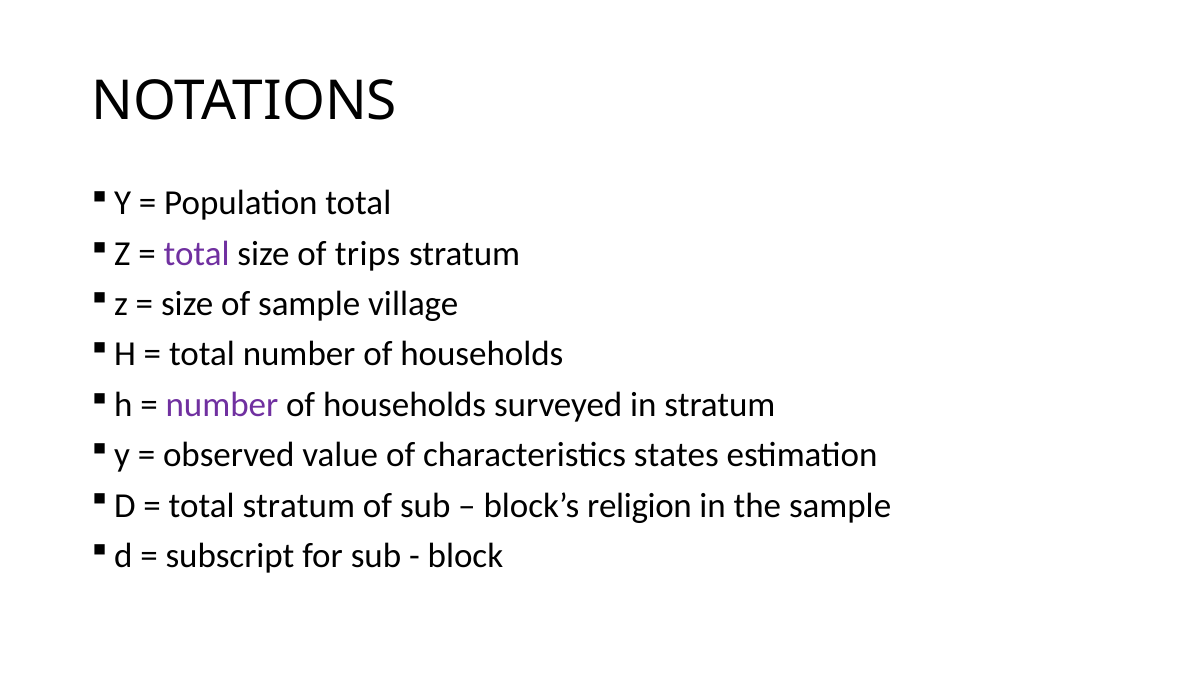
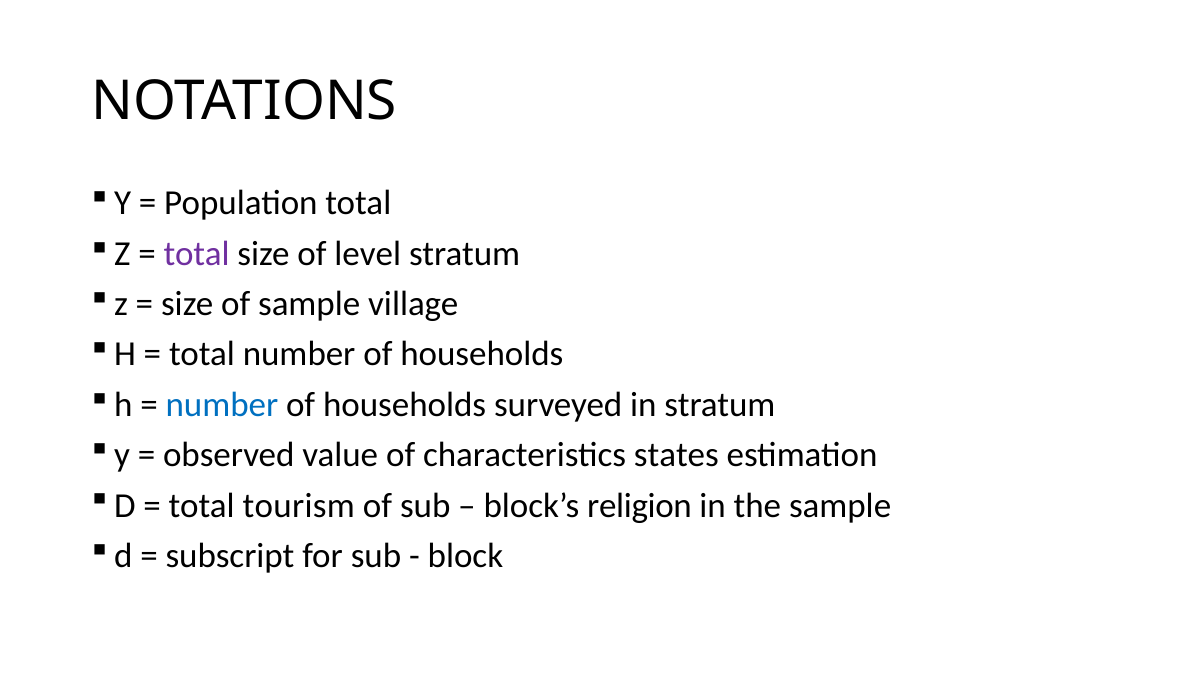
trips: trips -> level
number at (222, 404) colour: purple -> blue
total stratum: stratum -> tourism
